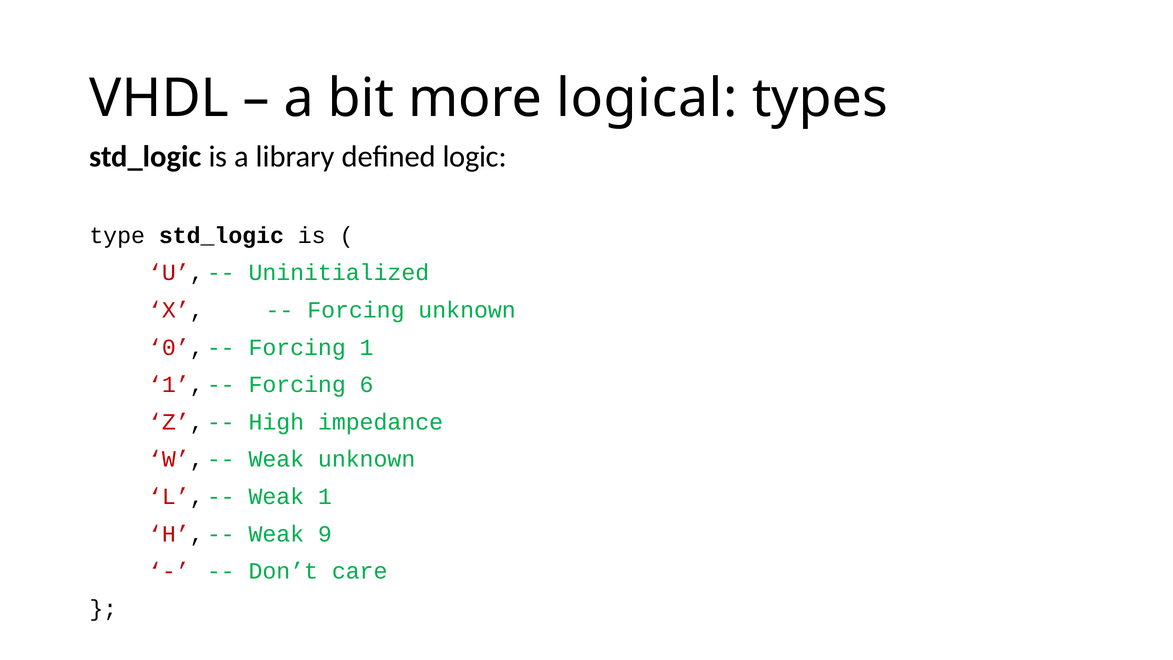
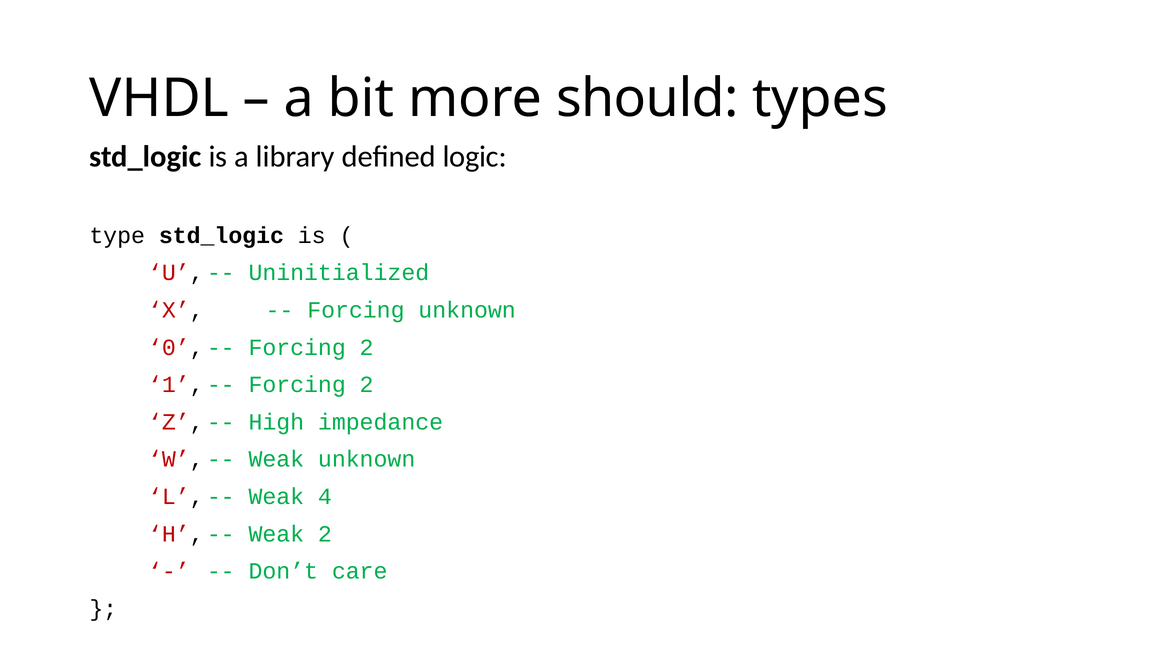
logical: logical -> should
1 at (367, 347): 1 -> 2
6 at (367, 385): 6 -> 2
Weak 1: 1 -> 4
Weak 9: 9 -> 2
